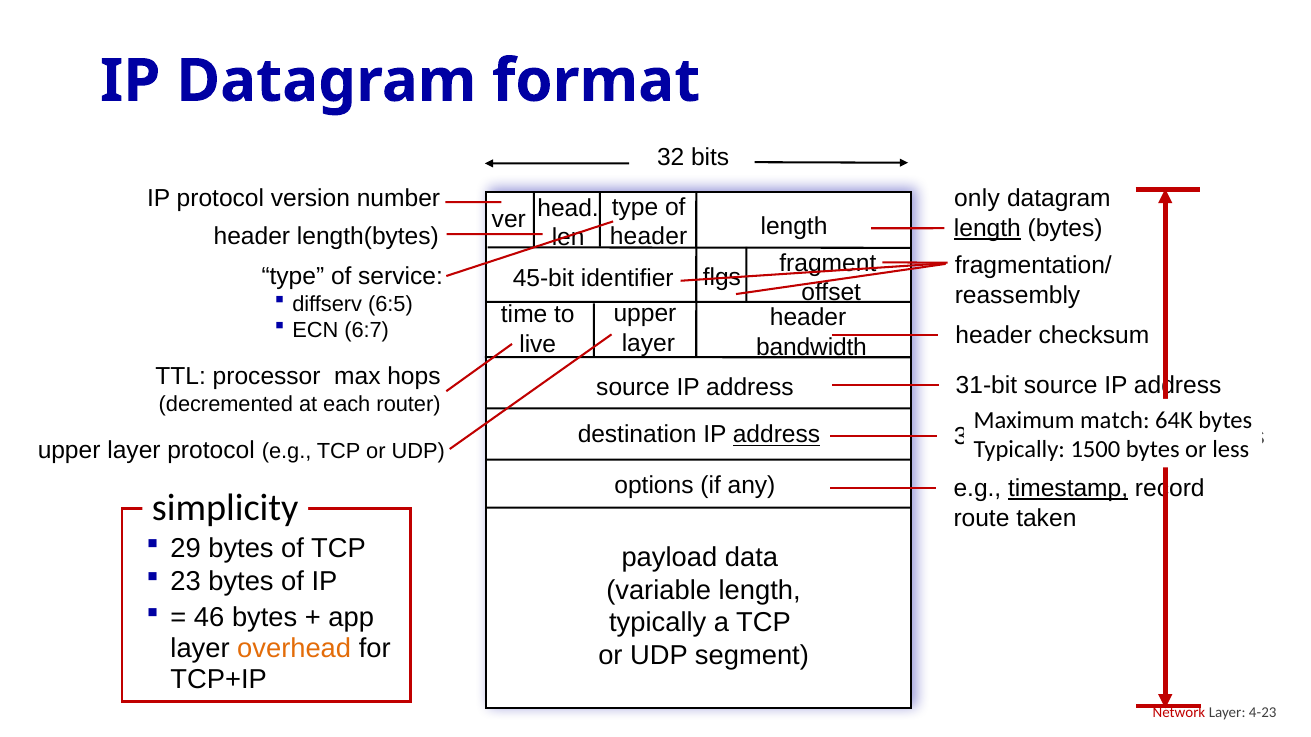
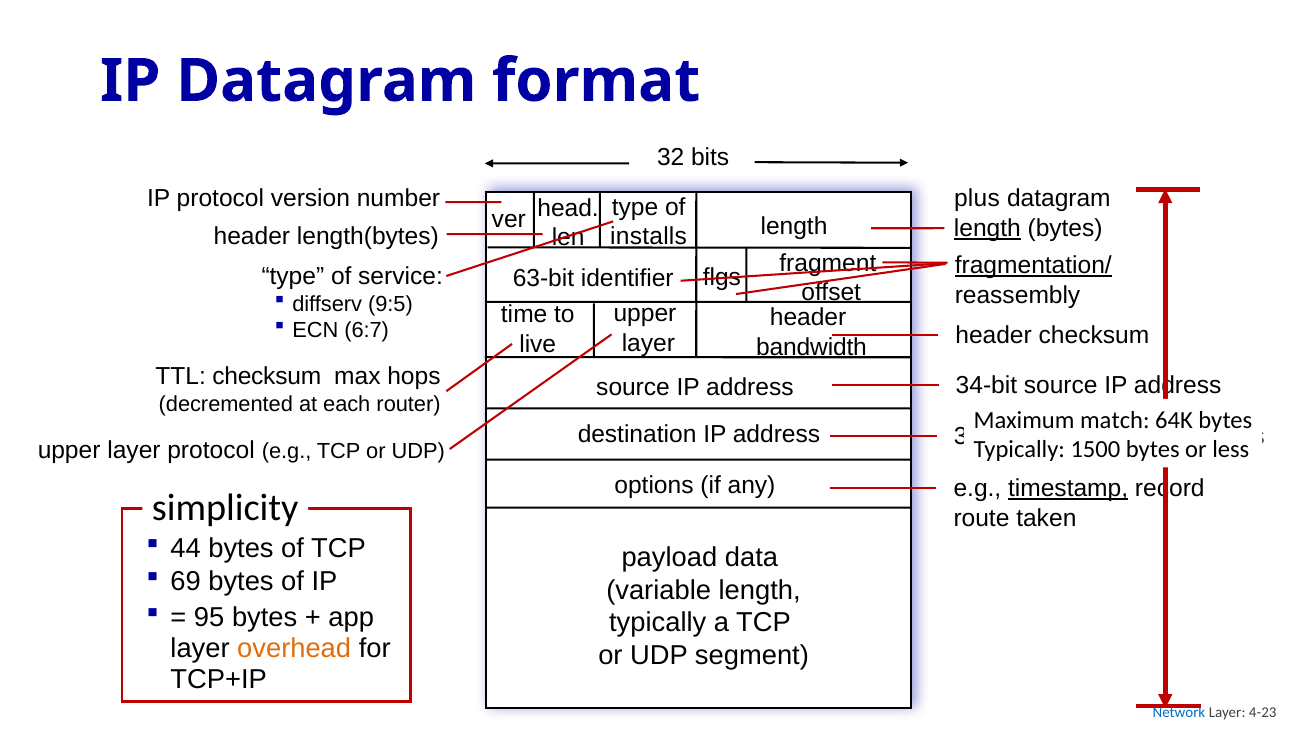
only: only -> plus
header at (649, 237): header -> installs
fragmentation/ underline: none -> present
45-bit: 45-bit -> 63-bit
6:5: 6:5 -> 9:5
TTL processor: processor -> checksum
31-bit: 31-bit -> 34-bit
address at (777, 435) underline: present -> none
29: 29 -> 44
23: 23 -> 69
46: 46 -> 95
Network colour: red -> blue
